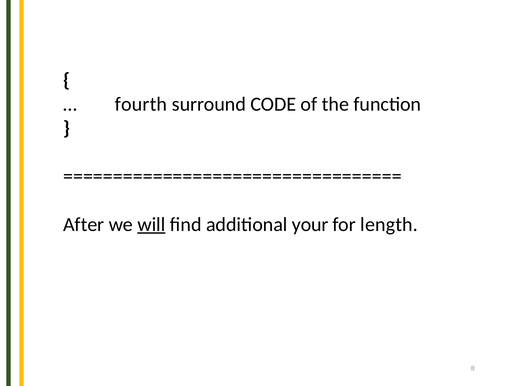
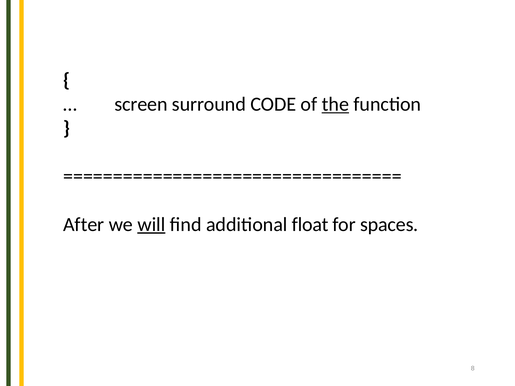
fourth: fourth -> screen
the underline: none -> present
your: your -> float
length: length -> spaces
